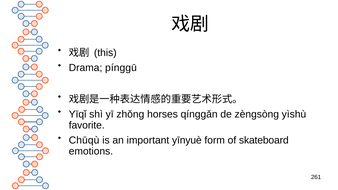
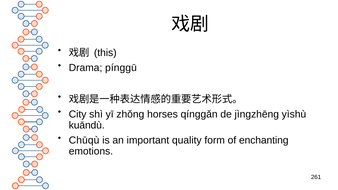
Yīqǐ: Yīqǐ -> City
zèngsòng: zèngsòng -> jìngzhēng
favorite: favorite -> kuāndù
yīnyuè: yīnyuè -> quality
skateboard: skateboard -> enchanting
